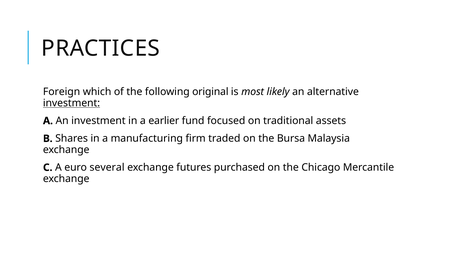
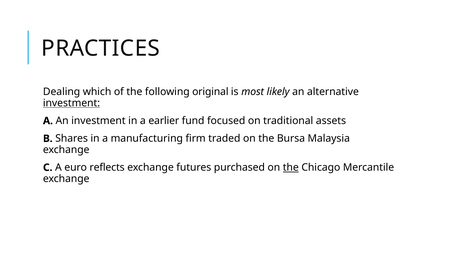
Foreign: Foreign -> Dealing
several: several -> reflects
the at (291, 167) underline: none -> present
